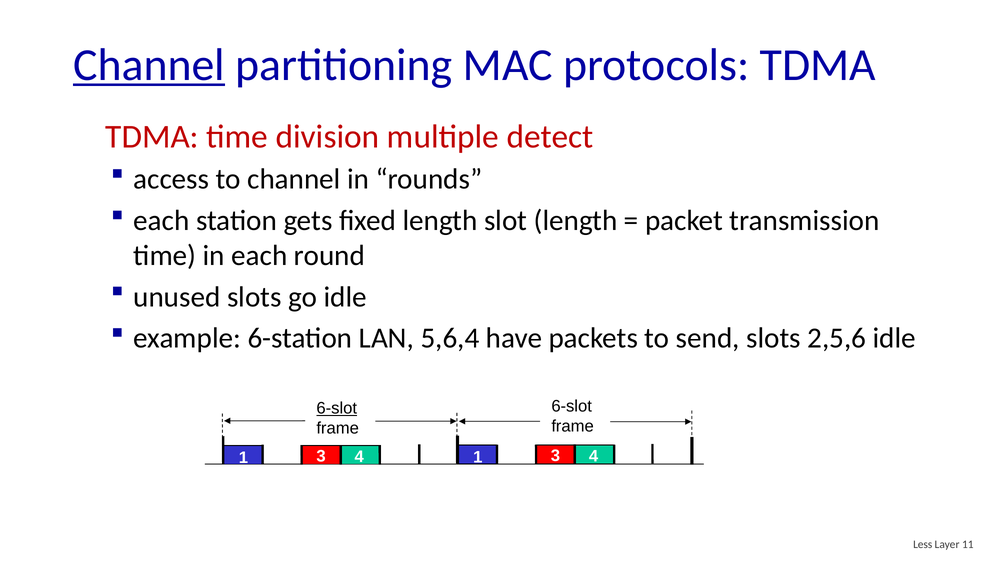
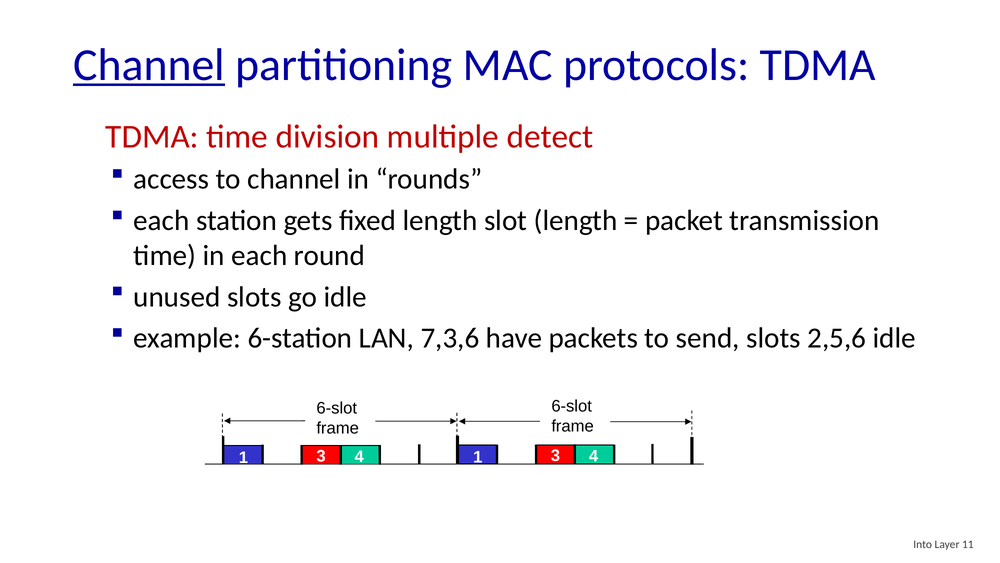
5,6,4: 5,6,4 -> 7,3,6
6-slot at (337, 408) underline: present -> none
Less: Less -> Into
